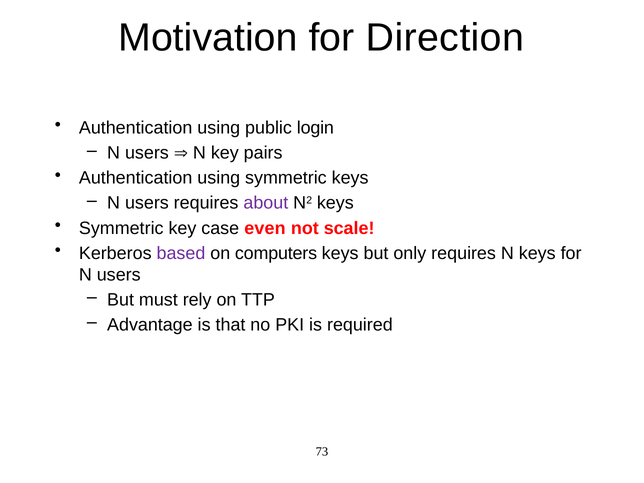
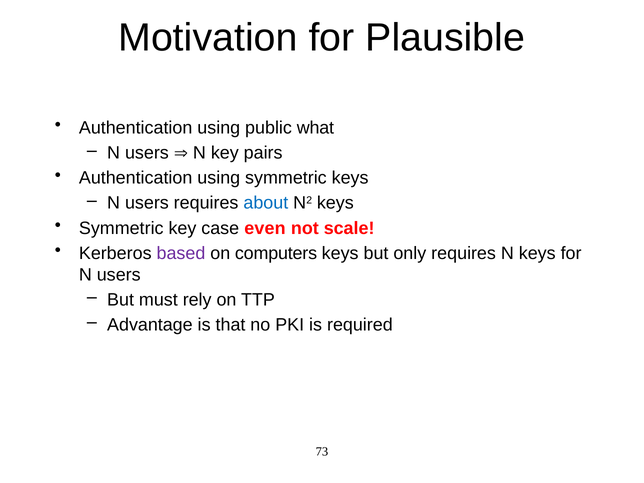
Direction: Direction -> Plausible
login: login -> what
about colour: purple -> blue
